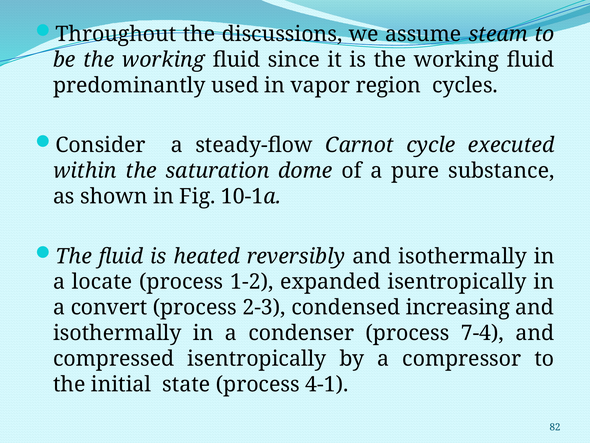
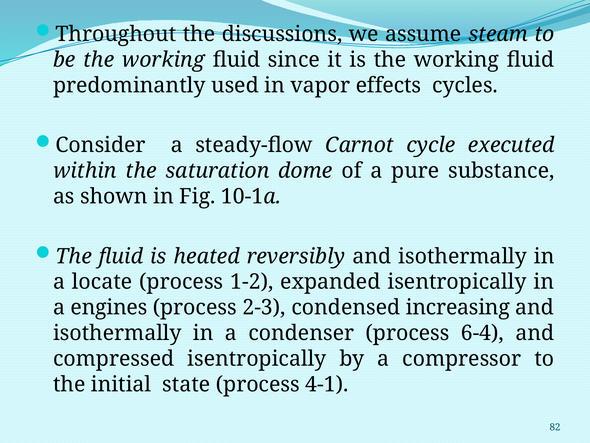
region: region -> effects
convert: convert -> engines
7-4: 7-4 -> 6-4
